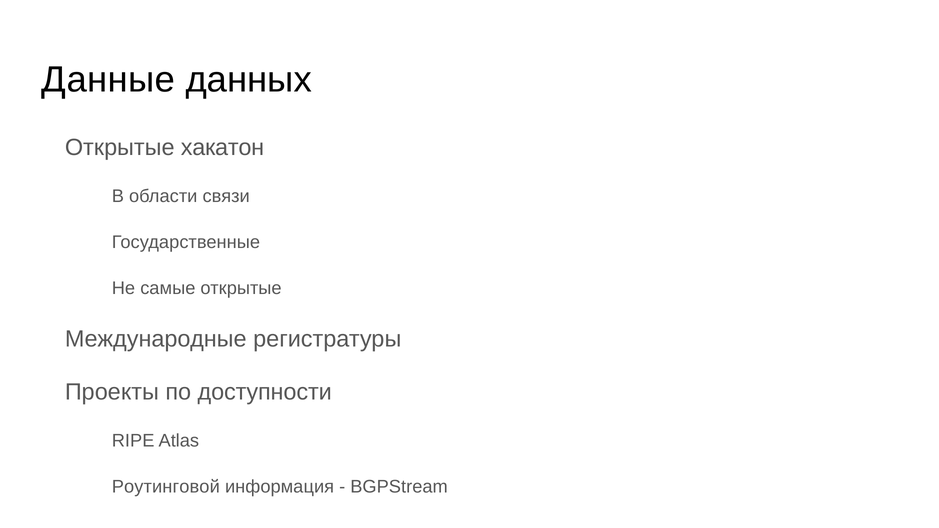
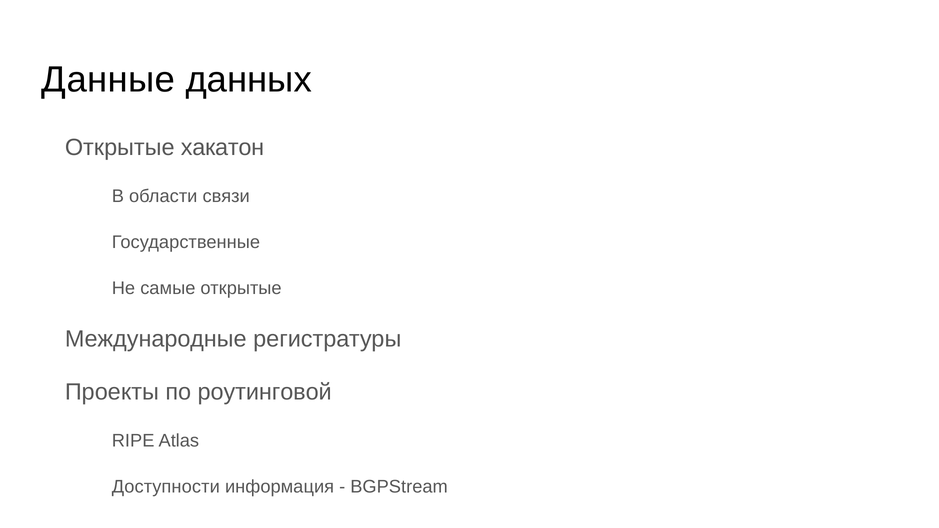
доступности: доступности -> роутинговой
Роутинговой: Роутинговой -> Доступности
